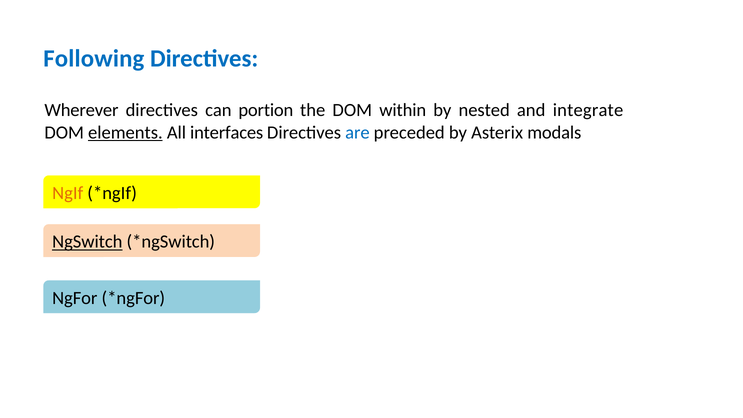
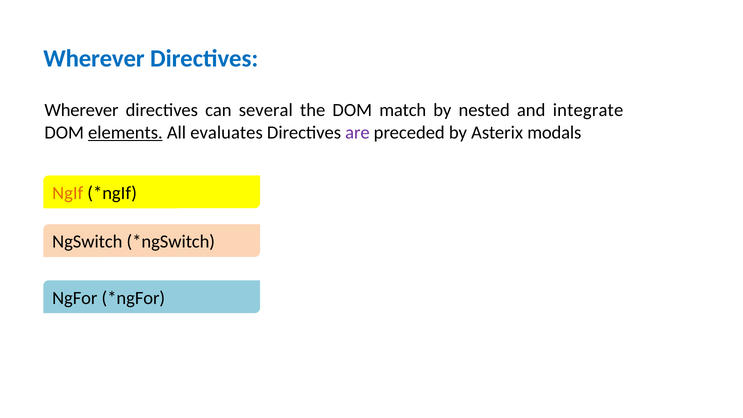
Following at (94, 58): Following -> Wherever
portion: portion -> several
within: within -> match
interfaces: interfaces -> evaluates
are colour: blue -> purple
NgSwitch underline: present -> none
